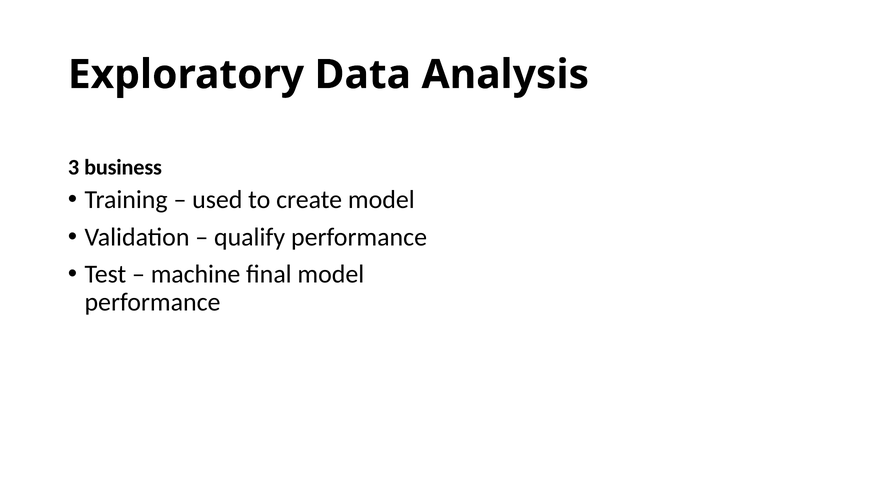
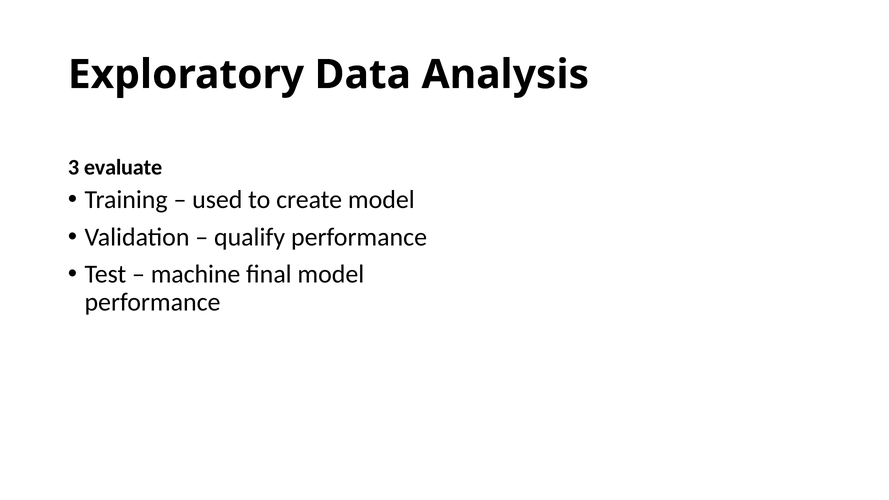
business: business -> evaluate
